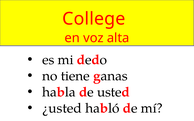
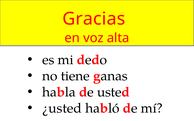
College: College -> Gracias
